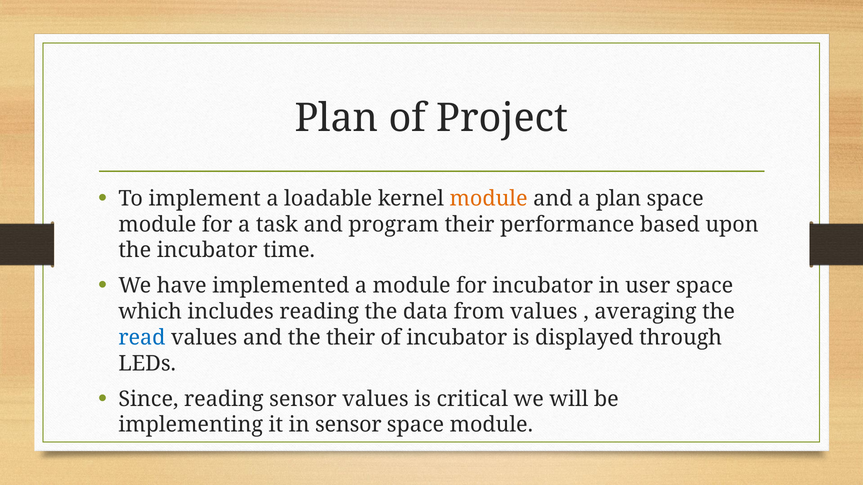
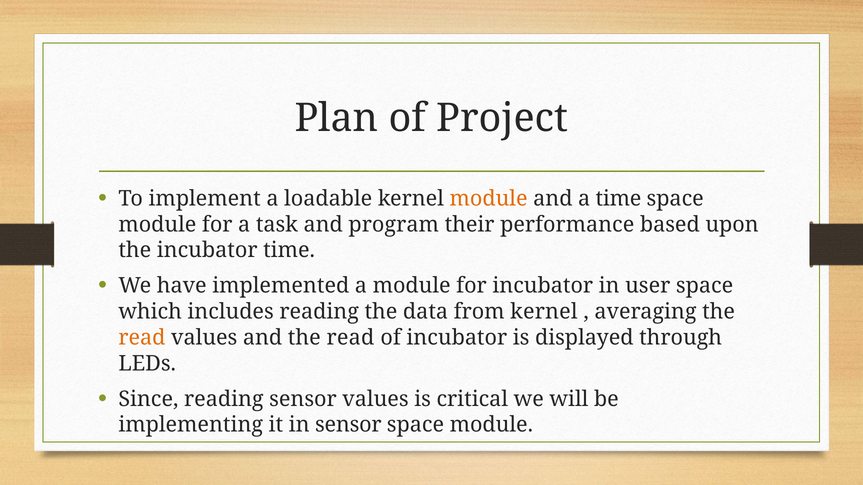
a plan: plan -> time
from values: values -> kernel
read at (142, 338) colour: blue -> orange
and the their: their -> read
